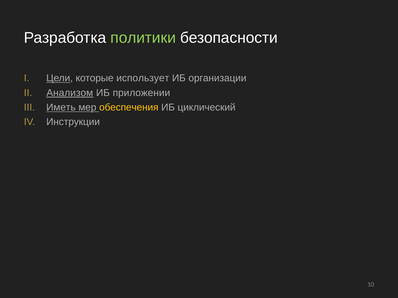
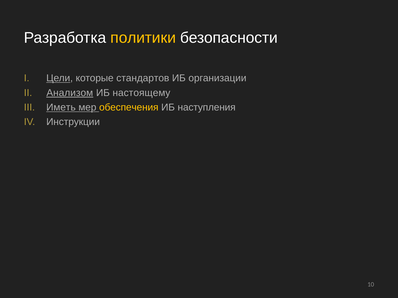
политики colour: light green -> yellow
использует: использует -> стандартов
приложении: приложении -> настоящему
циклический: циклический -> наступления
